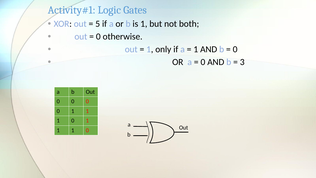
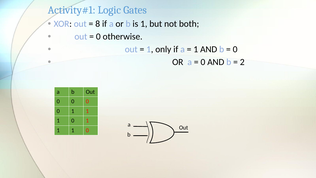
5: 5 -> 8
3: 3 -> 2
